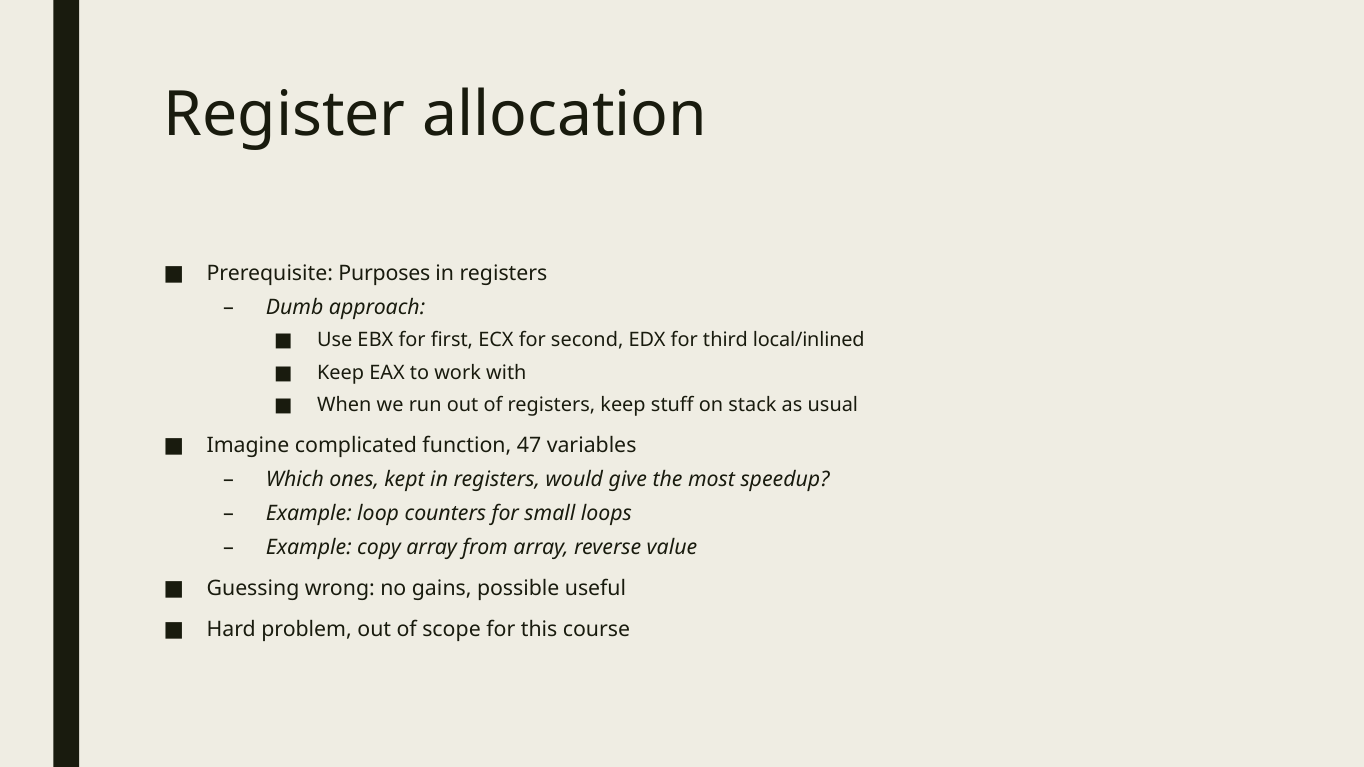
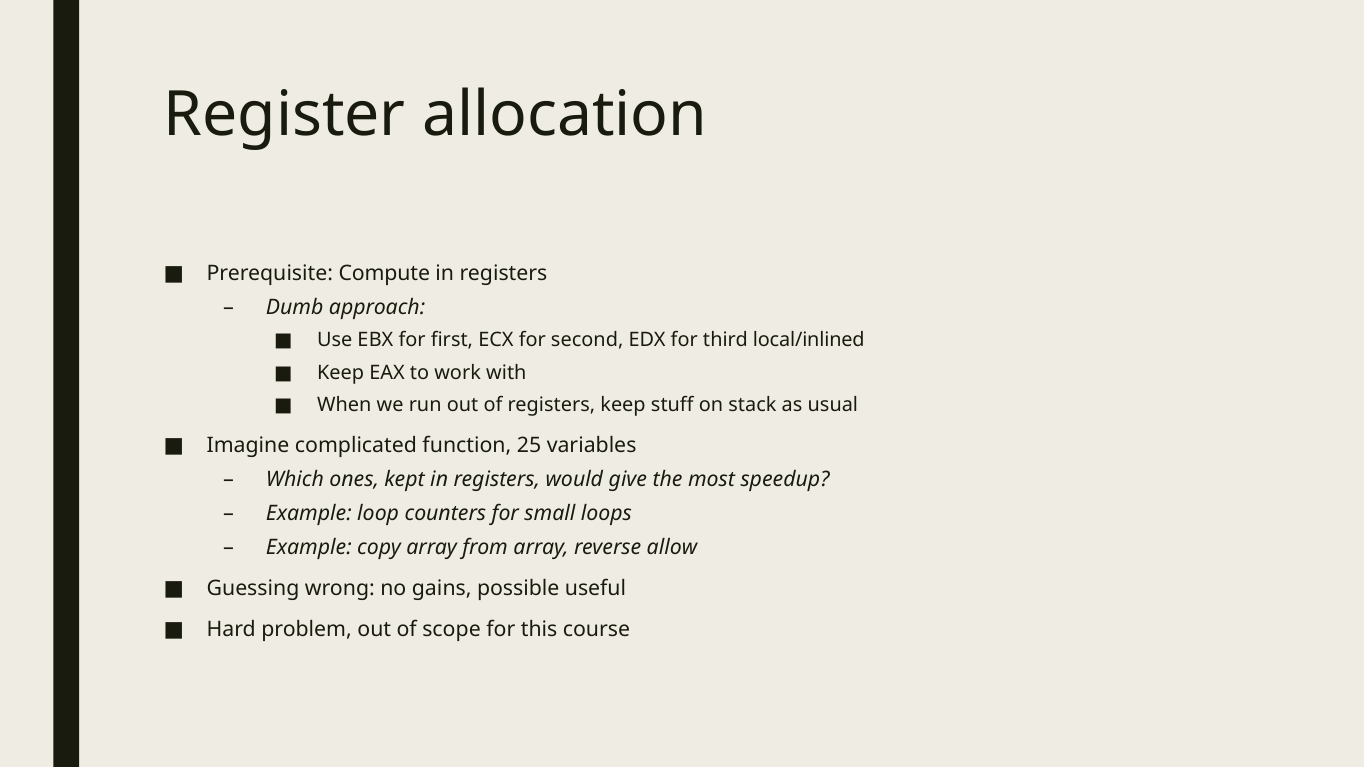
Purposes: Purposes -> Compute
47: 47 -> 25
value: value -> allow
